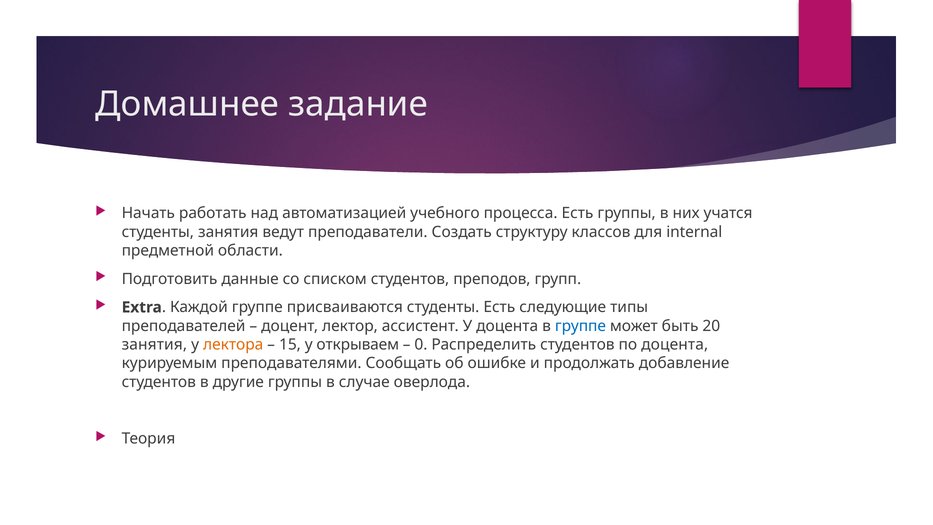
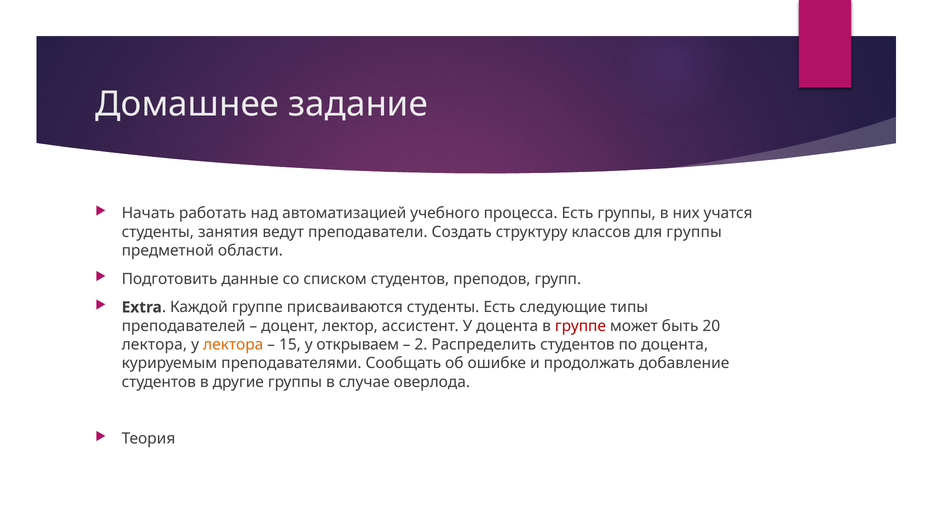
для internal: internal -> группы
группе at (580, 326) colour: blue -> red
занятия at (154, 344): занятия -> лектора
0: 0 -> 2
